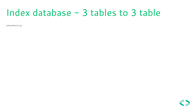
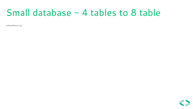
Index: Index -> Small
3 at (85, 13): 3 -> 4
to 3: 3 -> 8
